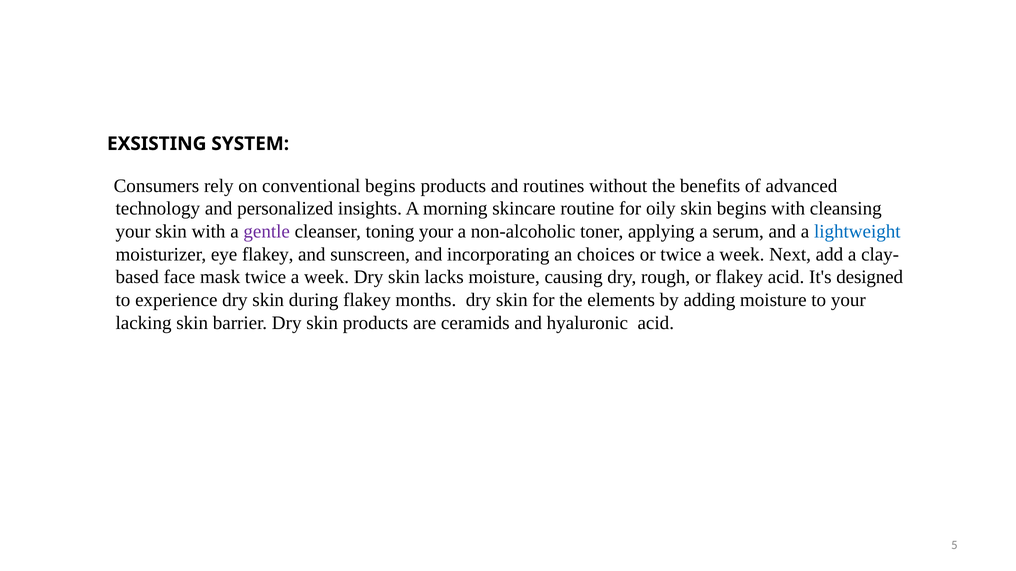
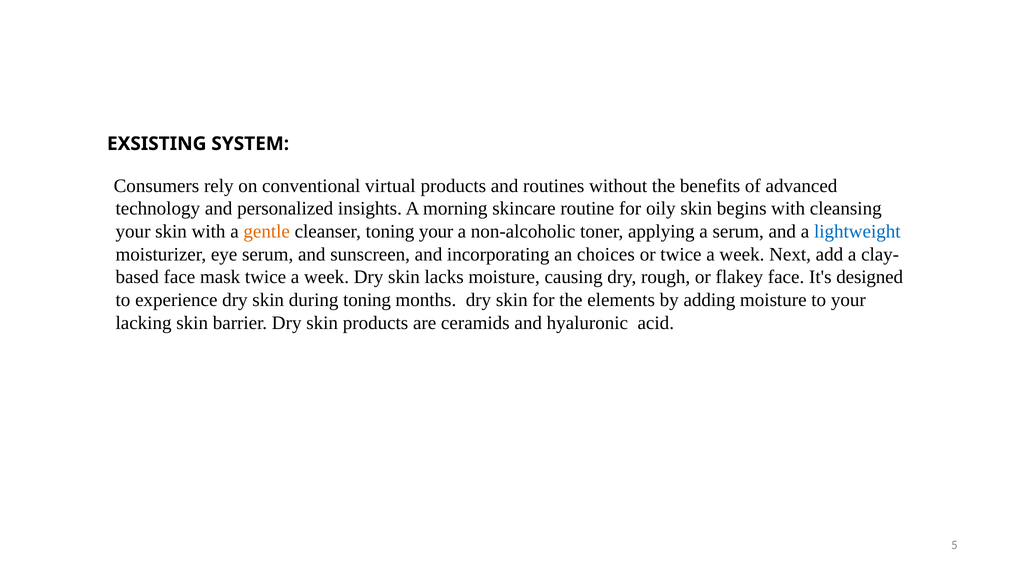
conventional begins: begins -> virtual
gentle colour: purple -> orange
eye flakey: flakey -> serum
flakey acid: acid -> face
during flakey: flakey -> toning
